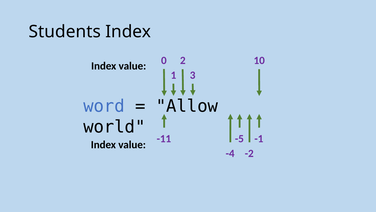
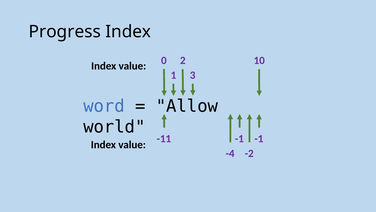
Students: Students -> Progress
-5 at (239, 139): -5 -> -1
